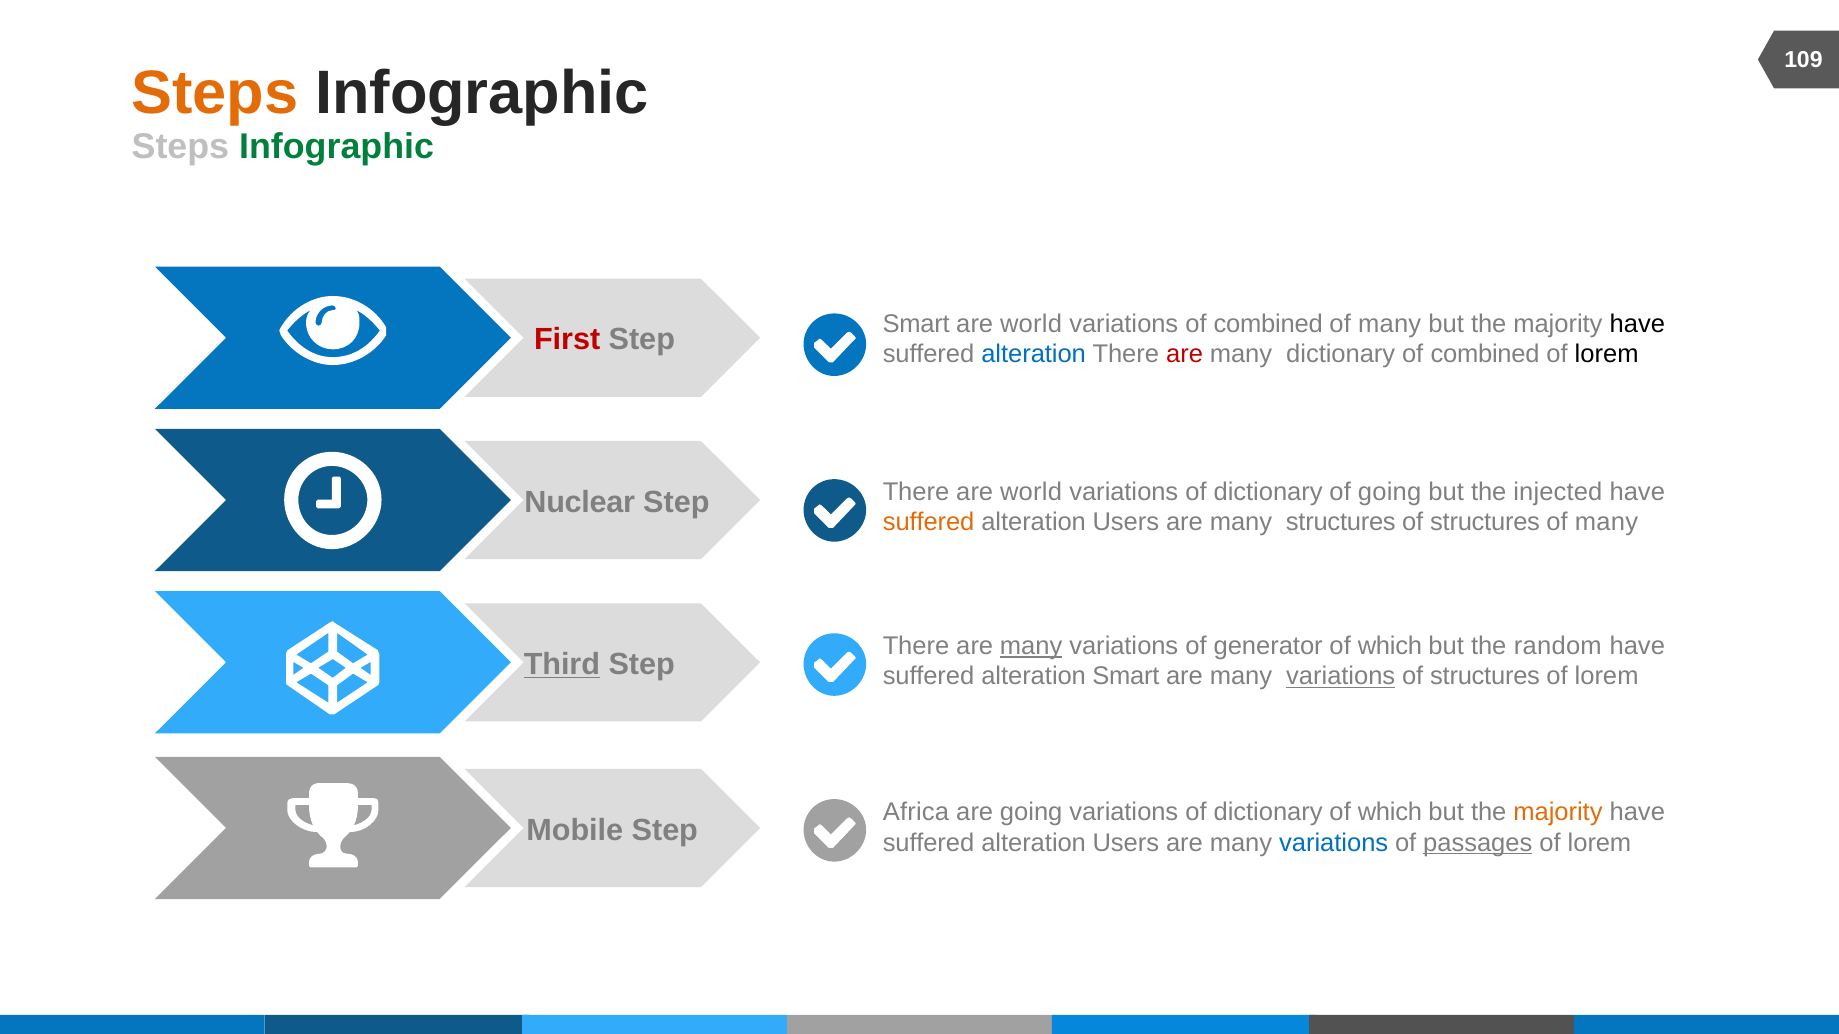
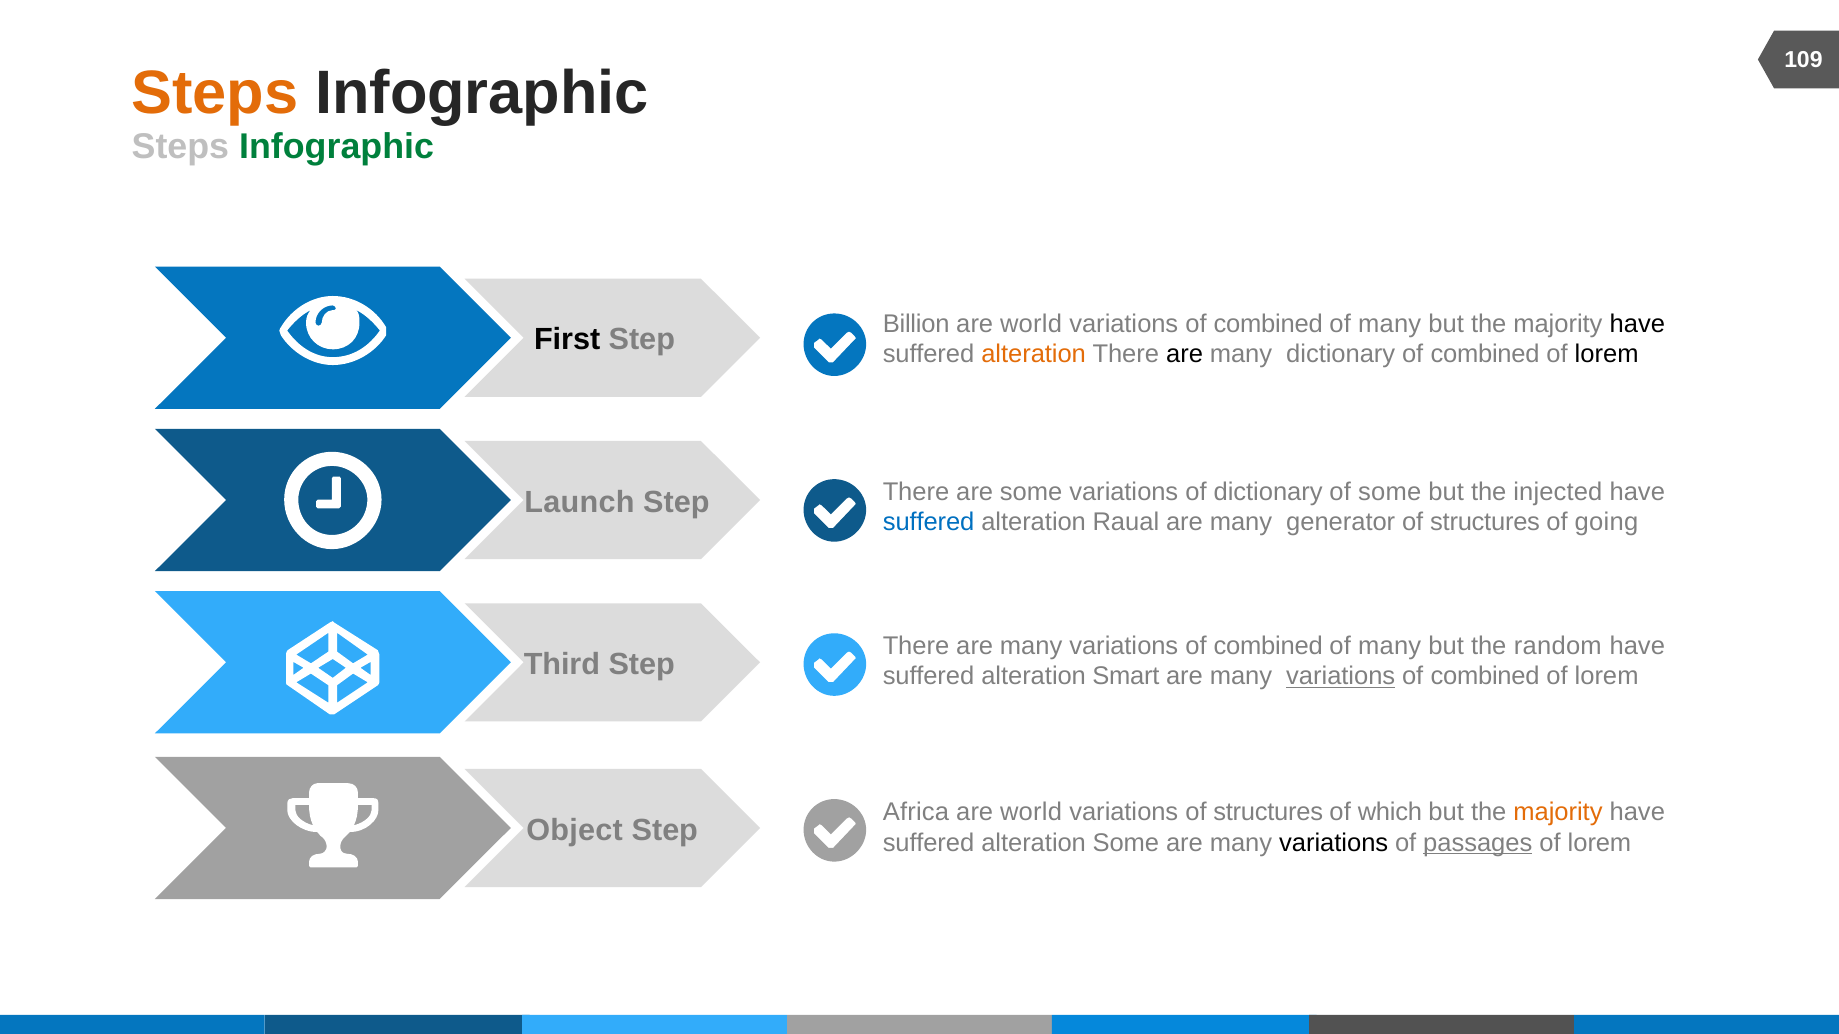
Smart at (916, 324): Smart -> Billion
First colour: red -> black
alteration at (1034, 355) colour: blue -> orange
are at (1185, 355) colour: red -> black
There are world: world -> some
of going: going -> some
Nuclear: Nuclear -> Launch
suffered at (929, 523) colour: orange -> blue
Users at (1126, 523): Users -> Raual
many structures: structures -> generator
many at (1607, 523): many -> going
many at (1031, 646) underline: present -> none
generator at (1268, 646): generator -> combined
which at (1390, 646): which -> many
Third underline: present -> none
structures at (1485, 677): structures -> combined
going at (1031, 812): going -> world
dictionary at (1268, 812): dictionary -> structures
Mobile: Mobile -> Object
Users at (1126, 843): Users -> Some
variations at (1334, 843) colour: blue -> black
